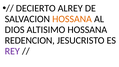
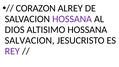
DECIERTO: DECIERTO -> CORAZON
HOSSANA at (72, 19) colour: orange -> purple
REDENCION at (30, 40): REDENCION -> SALVACION
